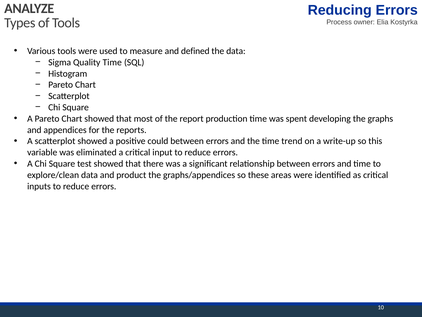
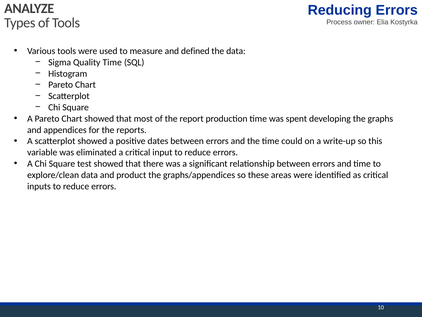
could: could -> dates
trend: trend -> could
